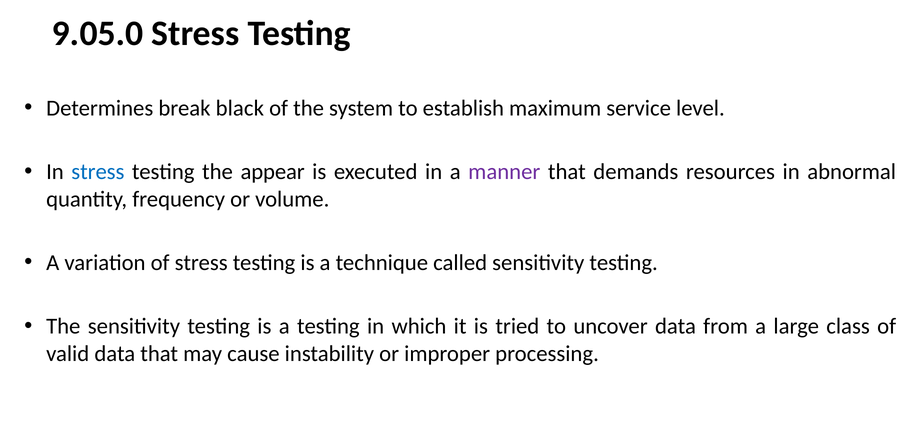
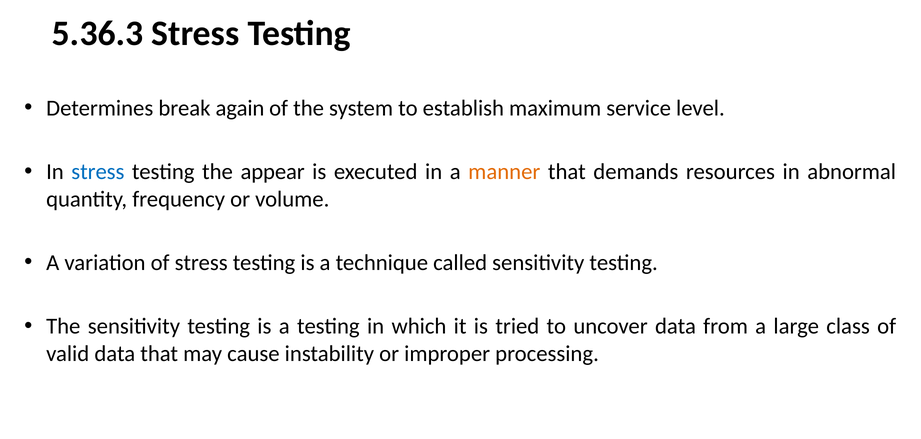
9.05.0: 9.05.0 -> 5.36.3
black: black -> again
manner colour: purple -> orange
